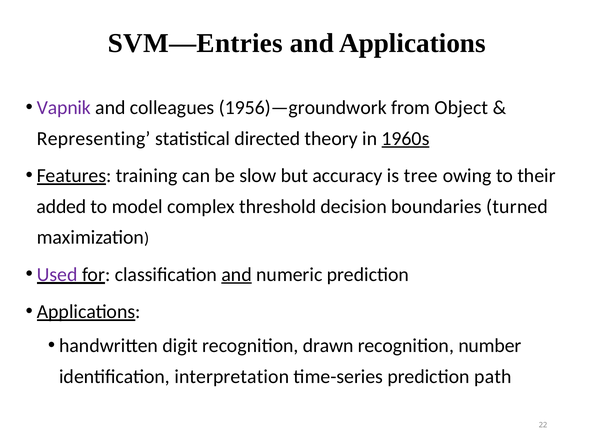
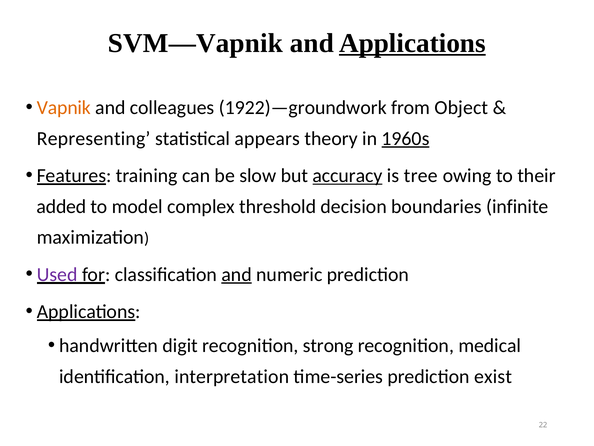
SVM—Entries: SVM—Entries -> SVM—Vapnik
Applications at (412, 43) underline: none -> present
Vapnik colour: purple -> orange
1956)—groundwork: 1956)—groundwork -> 1922)—groundwork
directed: directed -> appears
accuracy underline: none -> present
turned: turned -> infinite
drawn: drawn -> strong
number: number -> medical
path: path -> exist
